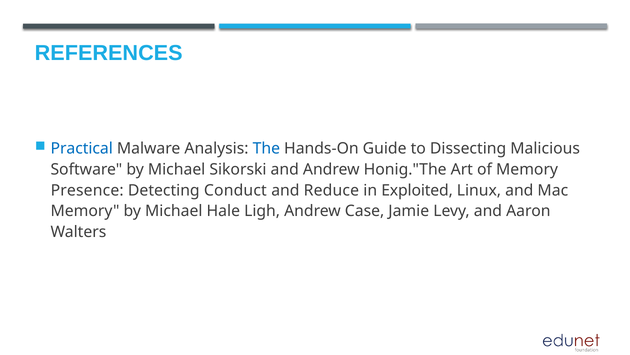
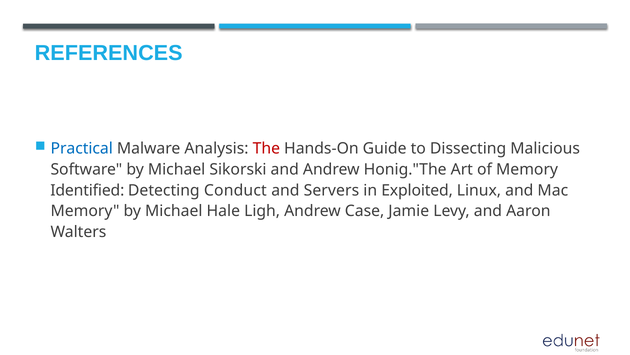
The colour: blue -> red
Presence: Presence -> Identified
Reduce: Reduce -> Servers
